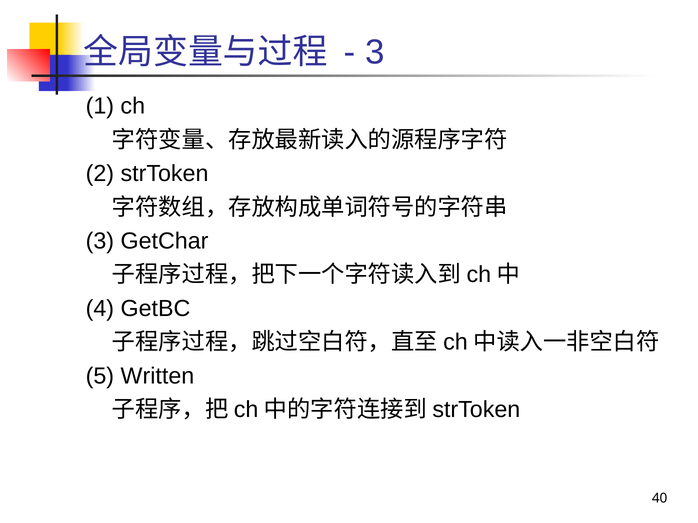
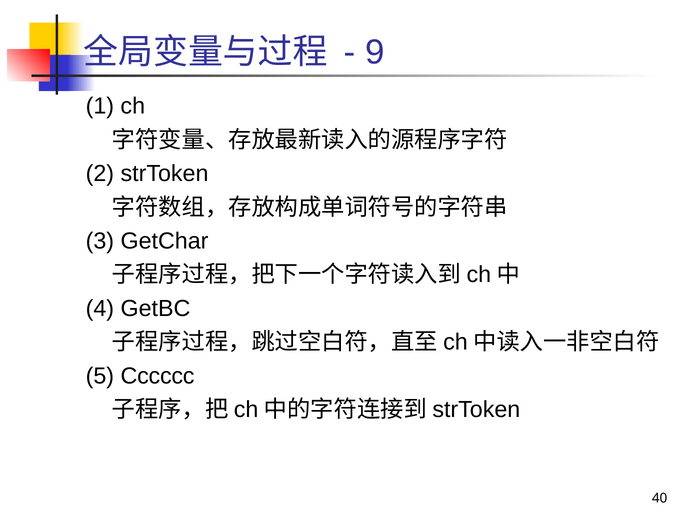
3 at (375, 52): 3 -> 9
Written: Written -> Cccccc
